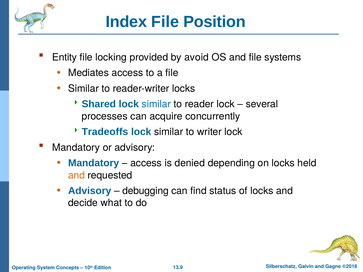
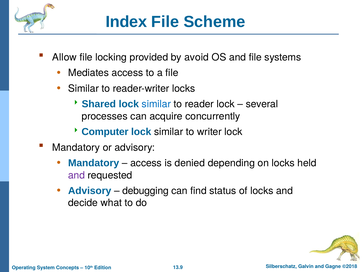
Position: Position -> Scheme
Entity: Entity -> Allow
Tradeoffs: Tradeoffs -> Computer
and at (76, 175) colour: orange -> purple
